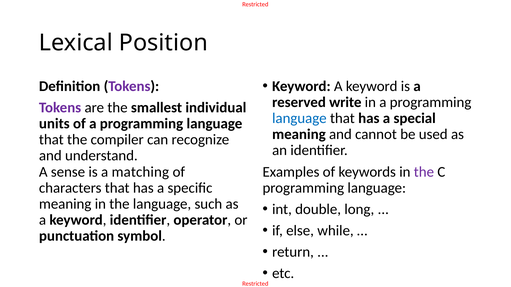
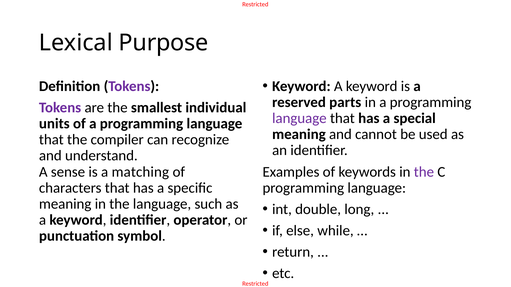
Position: Position -> Purpose
write: write -> parts
language at (299, 119) colour: blue -> purple
